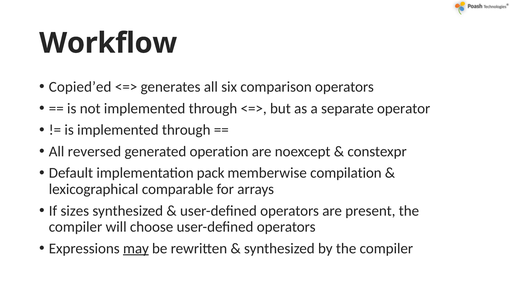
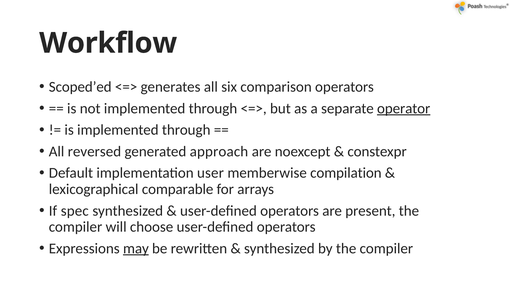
Copied’ed: Copied’ed -> Scoped’ed
operator underline: none -> present
operation: operation -> approach
pack: pack -> user
sizes: sizes -> spec
